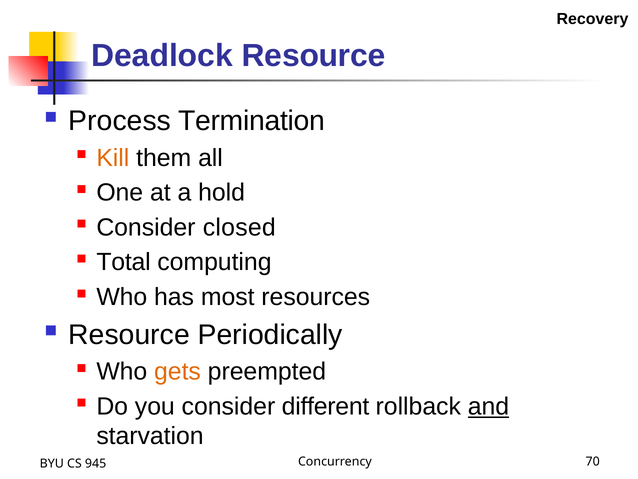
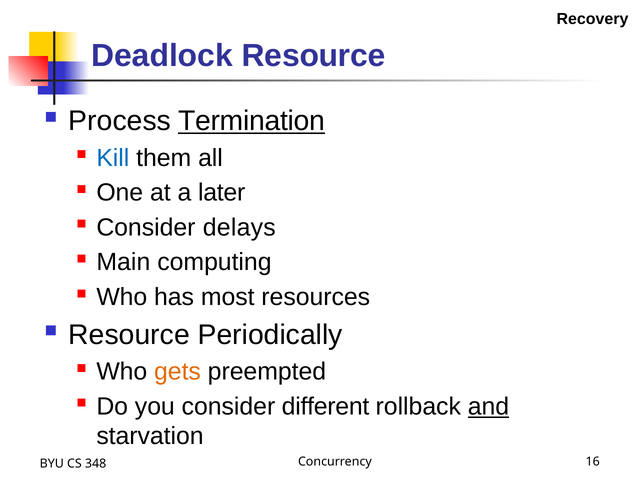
Termination underline: none -> present
Kill colour: orange -> blue
hold: hold -> later
closed: closed -> delays
Total: Total -> Main
70: 70 -> 16
945: 945 -> 348
